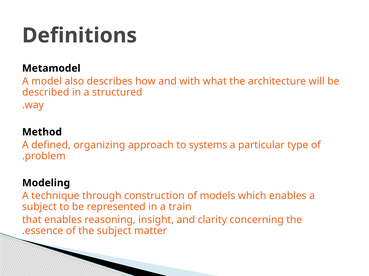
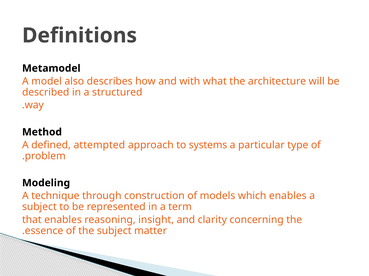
organizing: organizing -> attempted
train: train -> term
